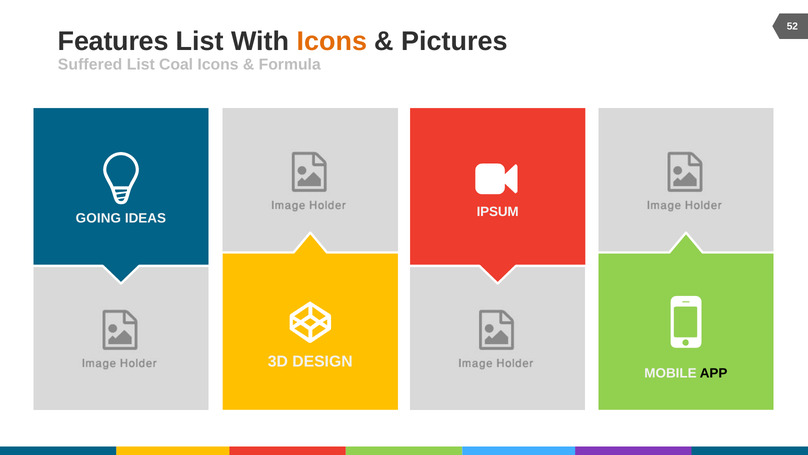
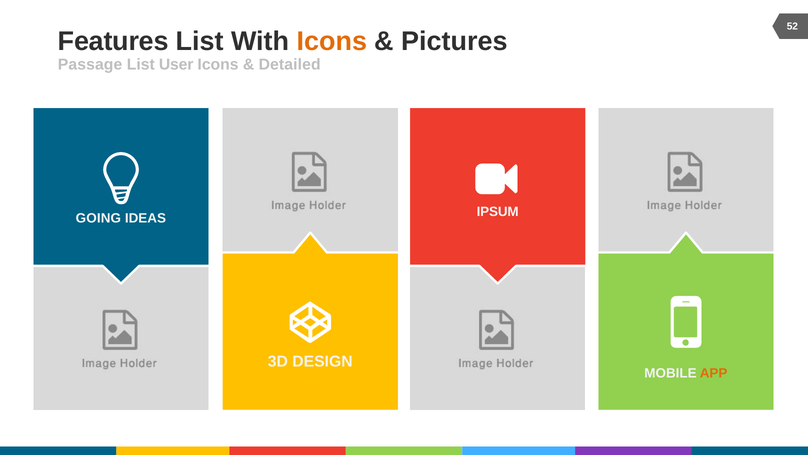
Suffered: Suffered -> Passage
Coal: Coal -> User
Formula: Formula -> Detailed
APP colour: black -> orange
